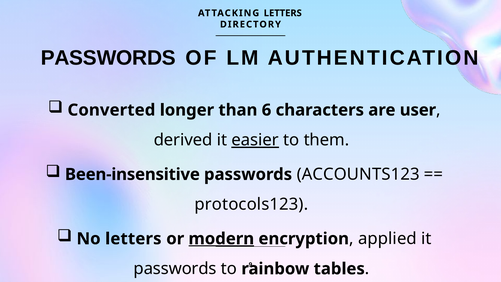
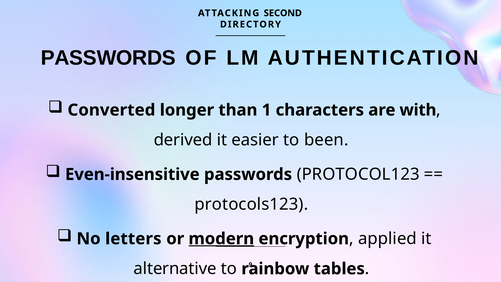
ATTACKING LETTERS: LETTERS -> SECOND
6: 6 -> 1
are user: user -> with
easier underline: present -> none
them: them -> been
Been-insensitive: Been-insensitive -> Even-insensitive
ACCOUNTS123: ACCOUNTS123 -> PROTOCOL123
passwords at (175, 269): passwords -> alternative
